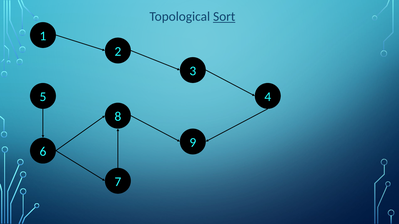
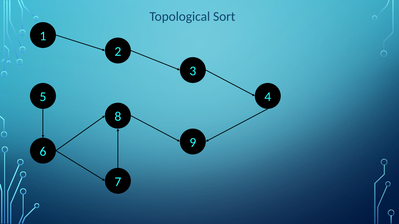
Sort underline: present -> none
